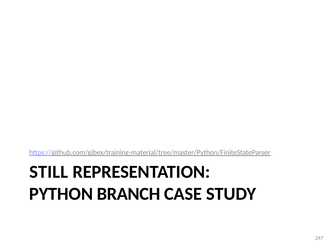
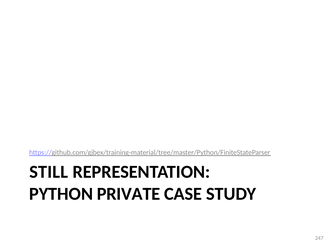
BRANCH: BRANCH -> PRIVATE
